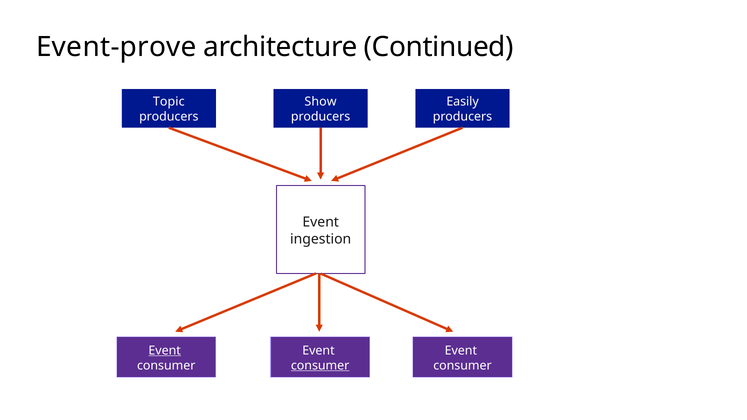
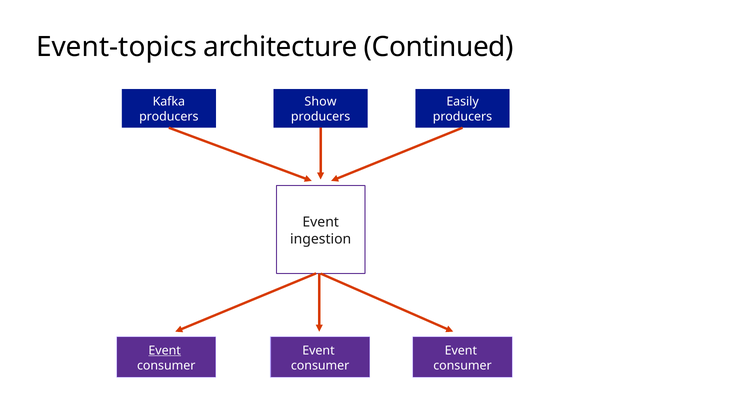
Event-prove: Event-prove -> Event-topics
Topic: Topic -> Kafka
consumer at (320, 366) underline: present -> none
